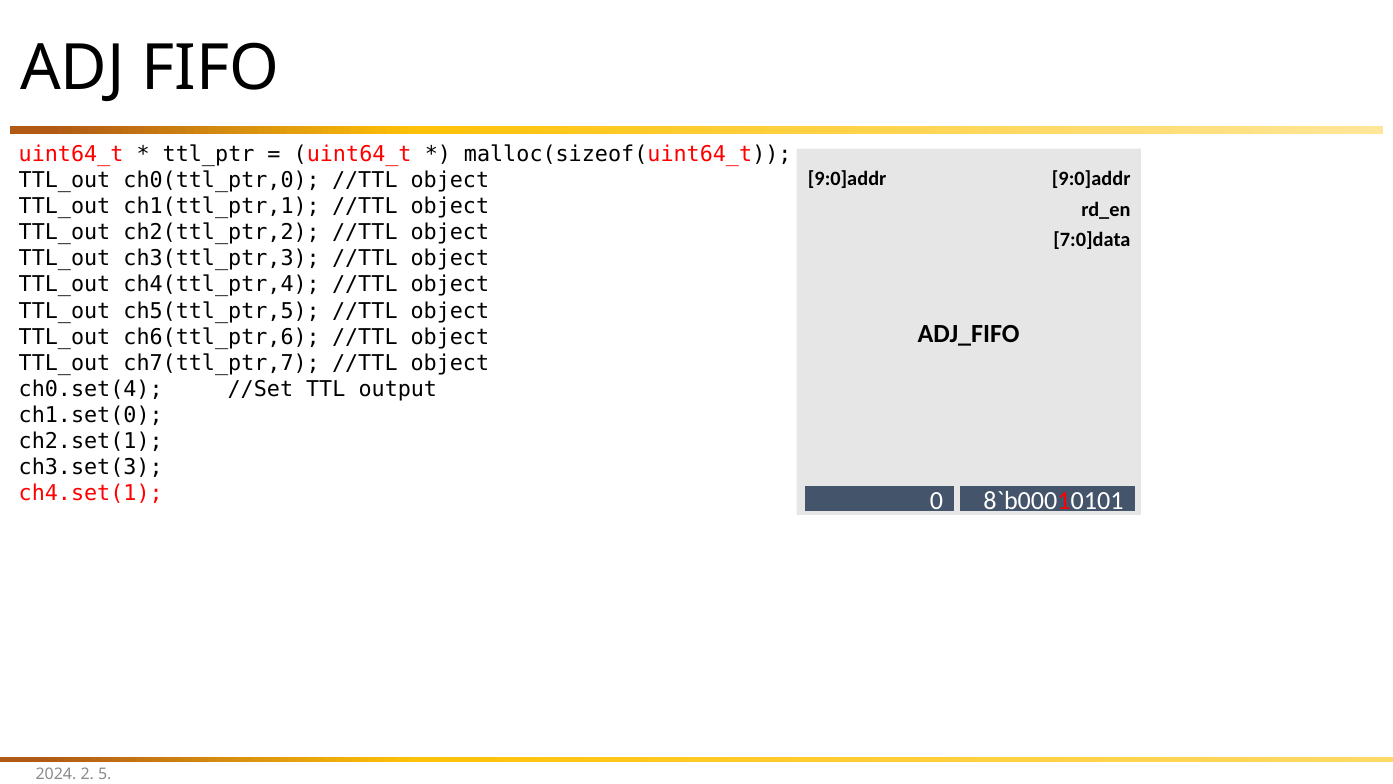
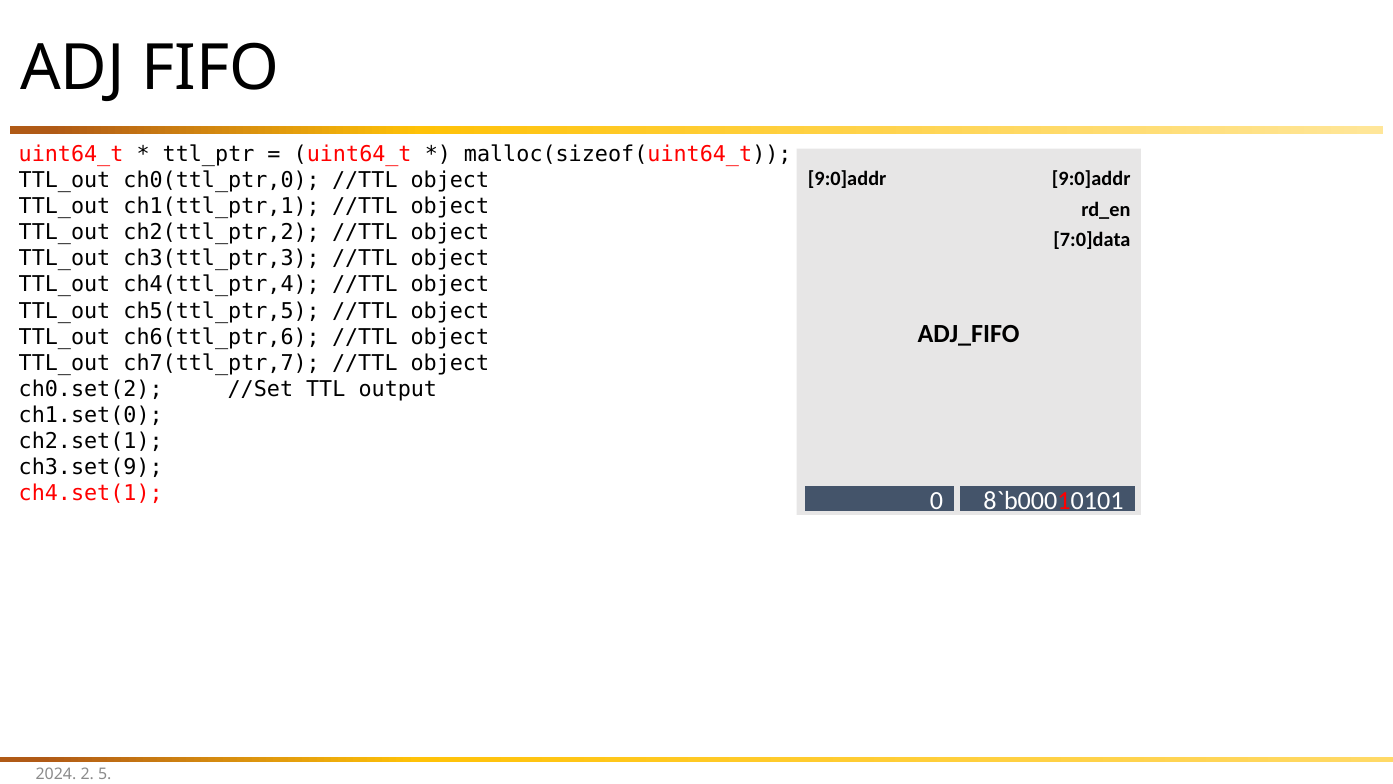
ch0.set(4: ch0.set(4 -> ch0.set(2
ch3.set(3: ch3.set(3 -> ch3.set(9
